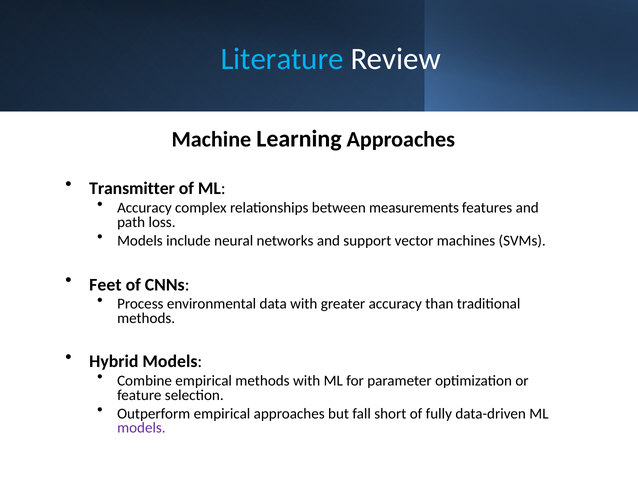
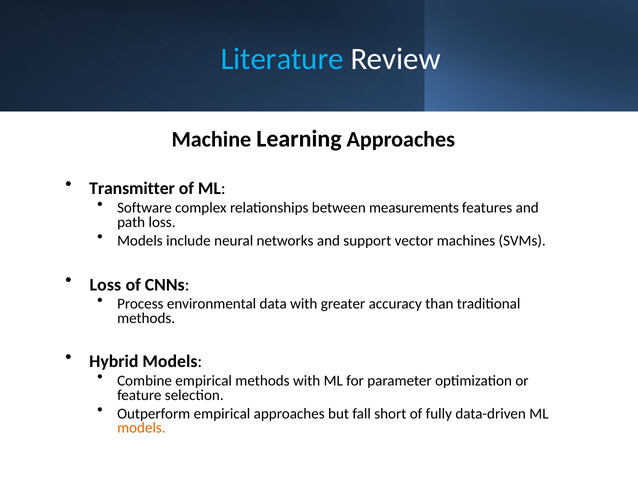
Accuracy at (144, 208): Accuracy -> Software
Feet at (105, 284): Feet -> Loss
models at (141, 428) colour: purple -> orange
